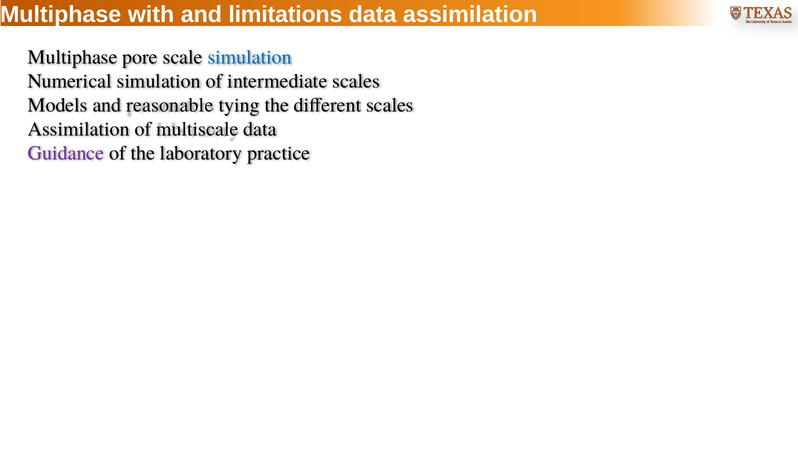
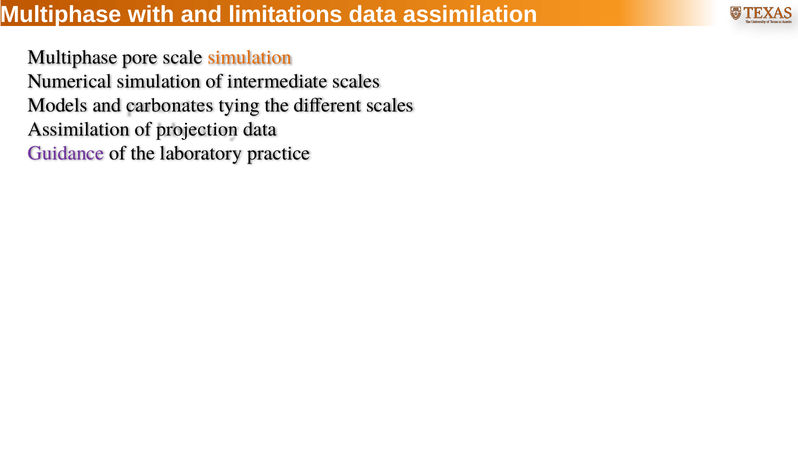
simulation at (250, 57) colour: blue -> orange
reasonable: reasonable -> carbonates
multiscale: multiscale -> projection
